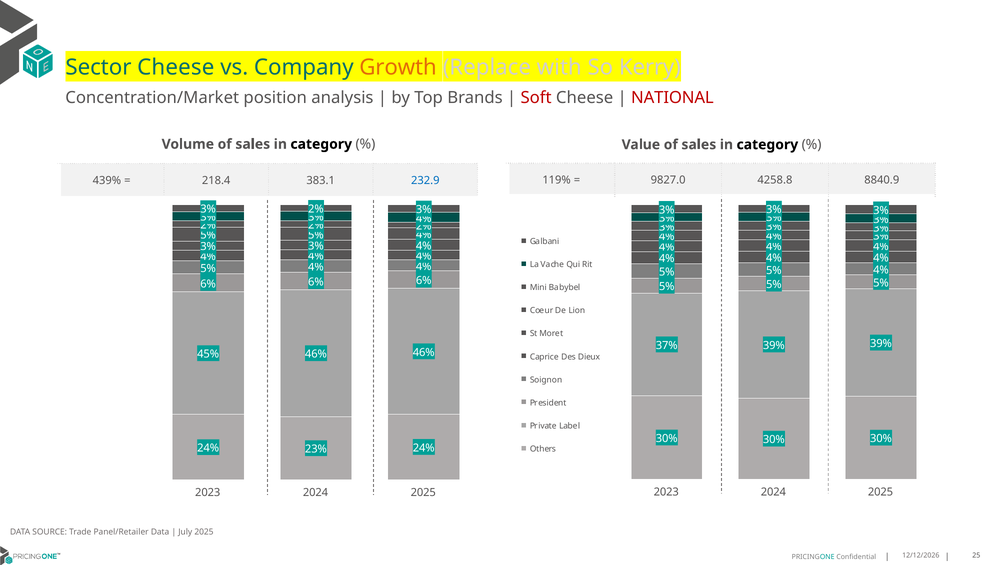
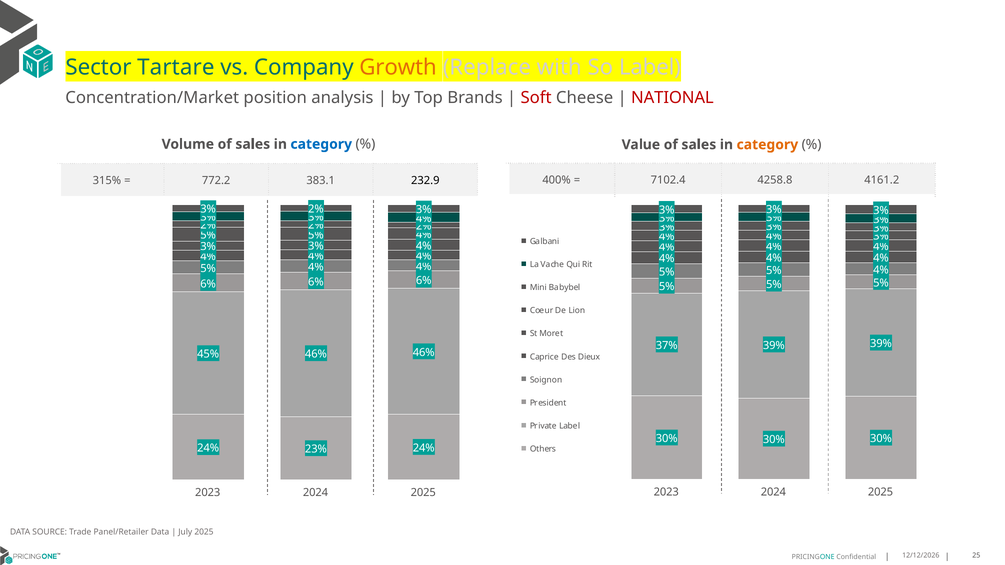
Sector Cheese: Cheese -> Tartare
So Kerry: Kerry -> Label
category at (321, 144) colour: black -> blue
category at (767, 145) colour: black -> orange
119%: 119% -> 400%
9827.0: 9827.0 -> 7102.4
8840.9: 8840.9 -> 4161.2
439%: 439% -> 315%
218.4: 218.4 -> 772.2
232.9 colour: blue -> black
